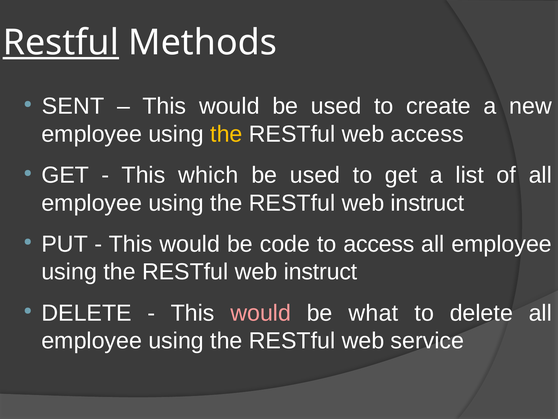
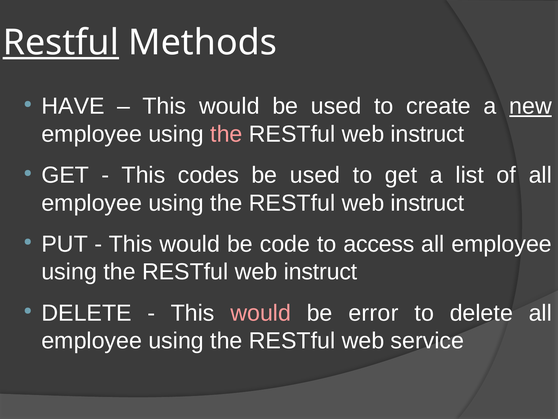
SENT: SENT -> HAVE
new underline: none -> present
the at (226, 134) colour: yellow -> pink
access at (427, 134): access -> instruct
which: which -> codes
what: what -> error
